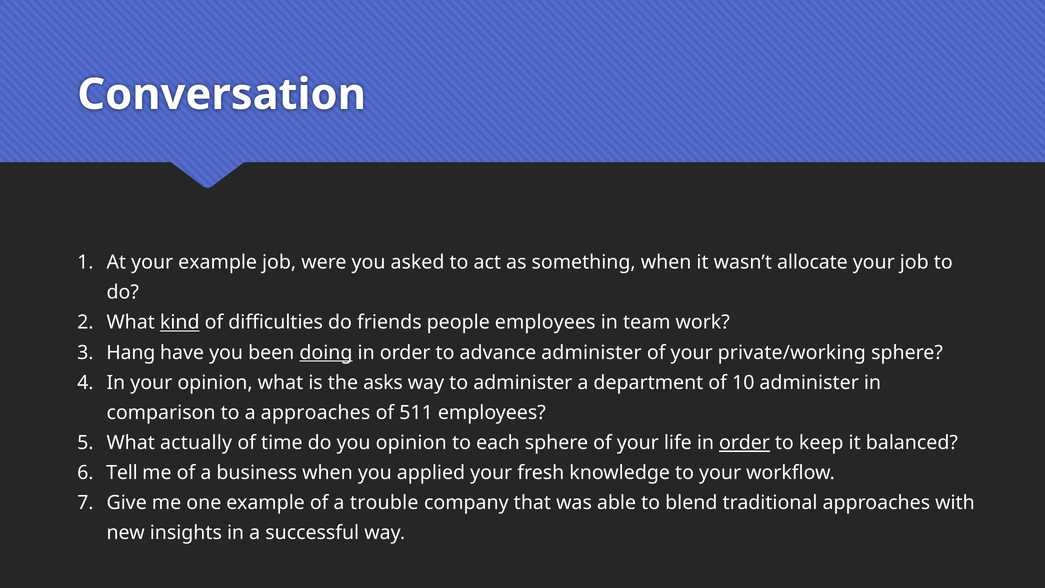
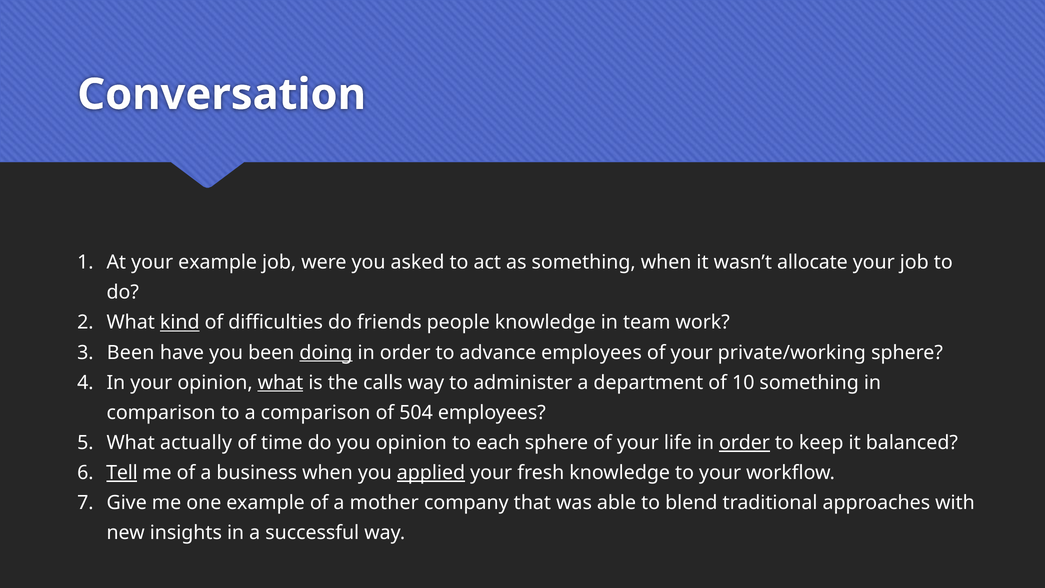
people employees: employees -> knowledge
Hang at (131, 352): Hang -> Been
advance administer: administer -> employees
what at (280, 383) underline: none -> present
asks: asks -> calls
10 administer: administer -> something
a approaches: approaches -> comparison
511: 511 -> 504
Tell underline: none -> present
applied underline: none -> present
trouble: trouble -> mother
